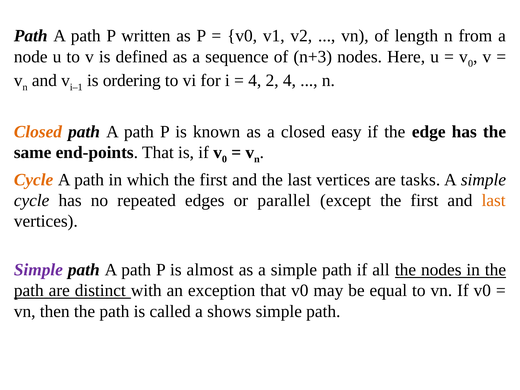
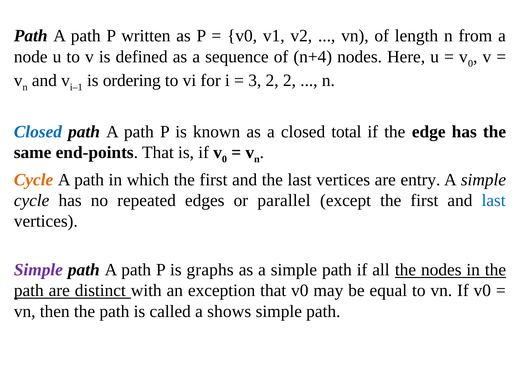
n+3: n+3 -> n+4
4 at (255, 80): 4 -> 3
2 4: 4 -> 2
Closed at (38, 132) colour: orange -> blue
easy: easy -> total
tasks: tasks -> entry
last at (494, 200) colour: orange -> blue
almost: almost -> graphs
